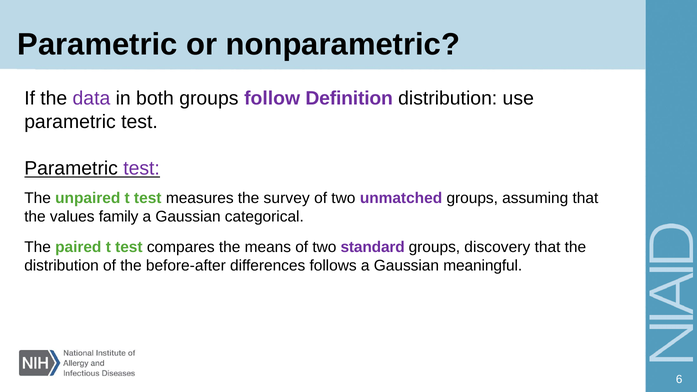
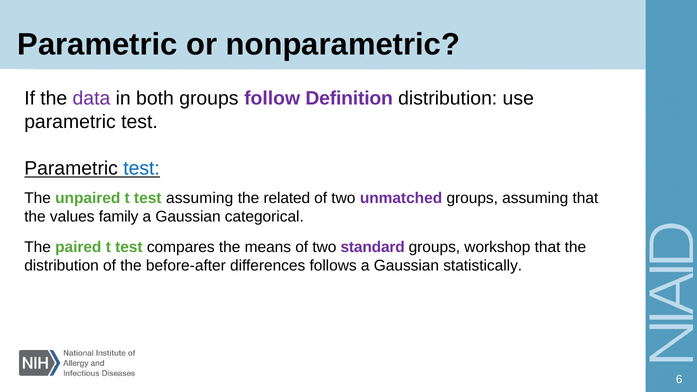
test at (142, 168) colour: purple -> blue
test measures: measures -> assuming
survey: survey -> related
discovery: discovery -> workshop
meaningful: meaningful -> statistically
